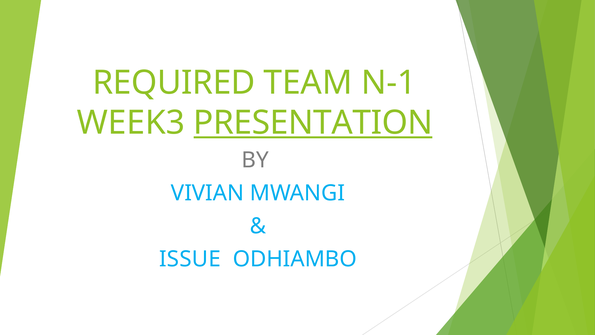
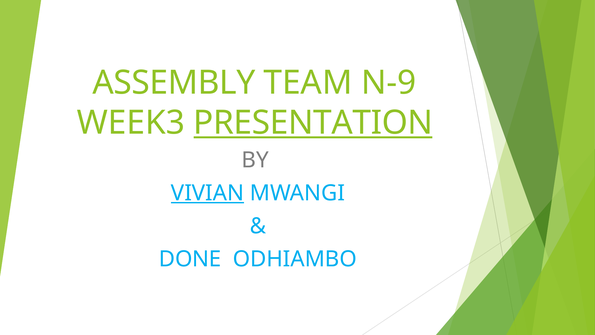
REQUIRED: REQUIRED -> ASSEMBLY
N-1: N-1 -> N-9
VIVIAN underline: none -> present
ISSUE: ISSUE -> DONE
